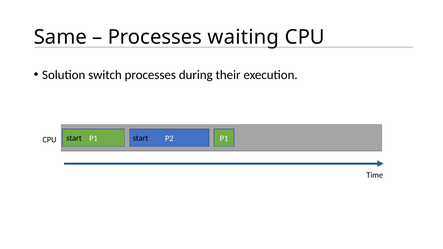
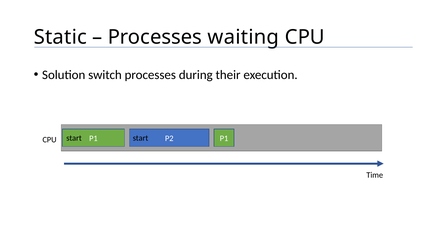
Same: Same -> Static
